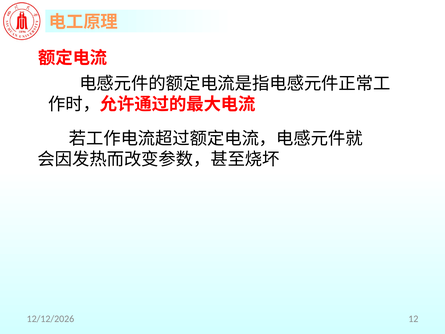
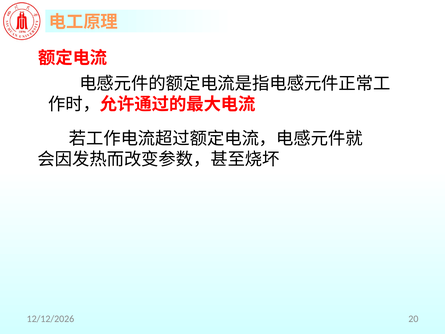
12: 12 -> 20
